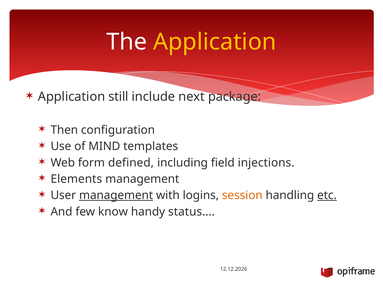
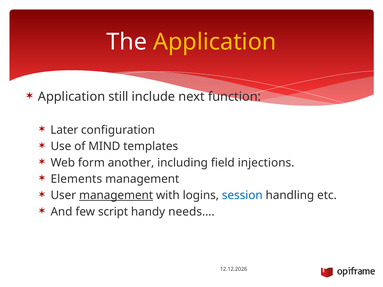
package: package -> function
Then: Then -> Later
defined: defined -> another
session colour: orange -> blue
etc underline: present -> none
know: know -> script
status…: status… -> needs…
